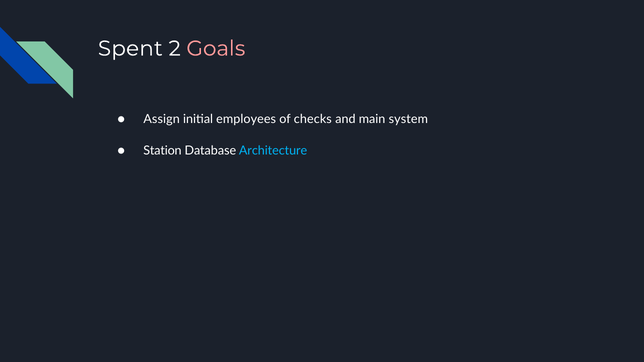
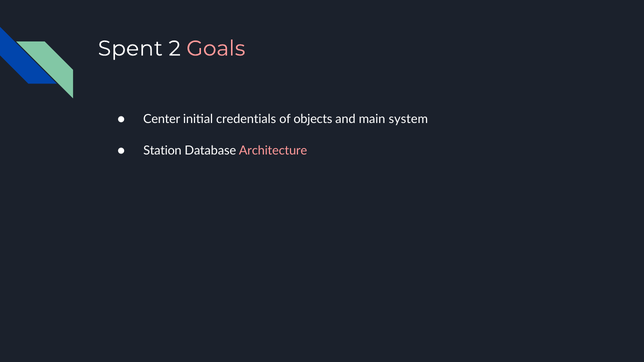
Assign: Assign -> Center
employees: employees -> credentials
checks: checks -> objects
Architecture colour: light blue -> pink
